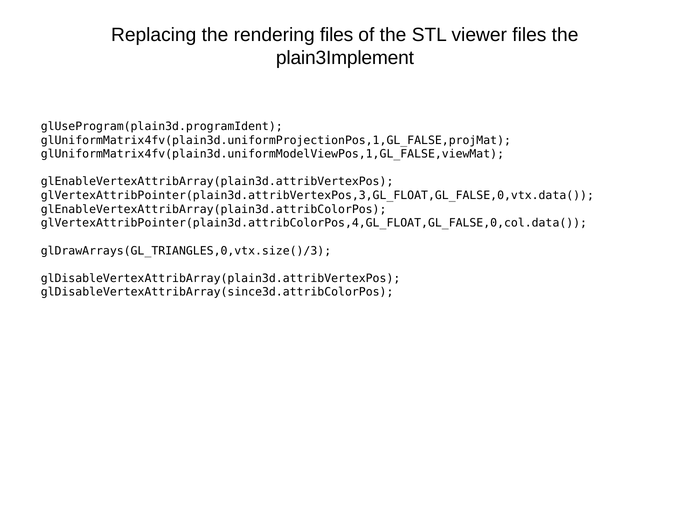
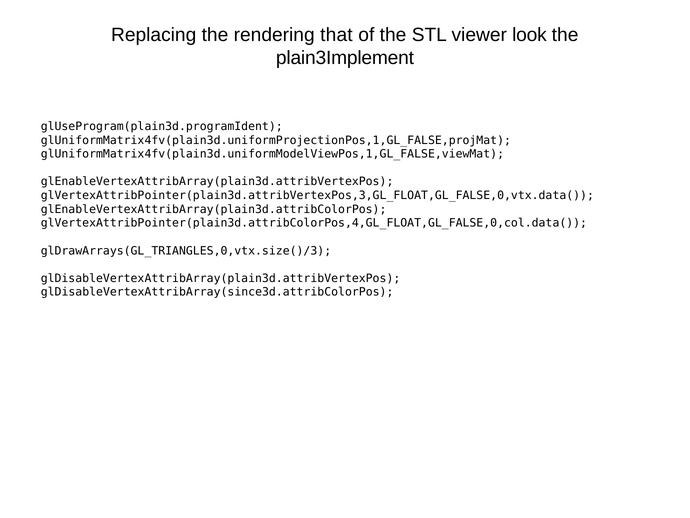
rendering files: files -> that
viewer files: files -> look
